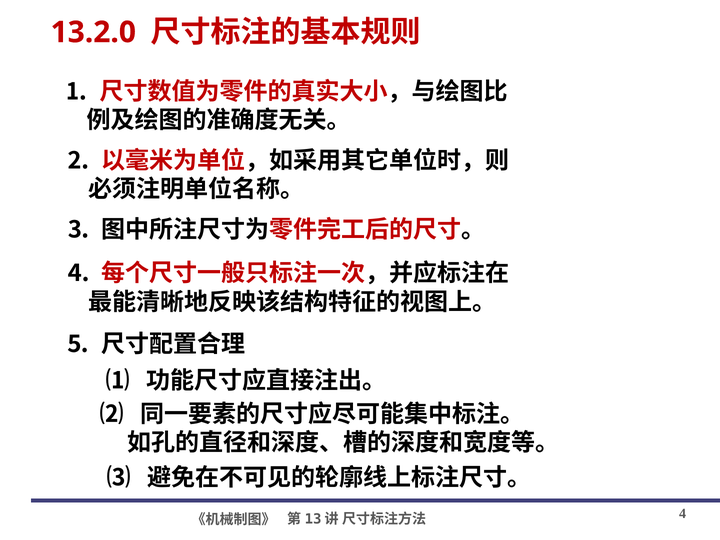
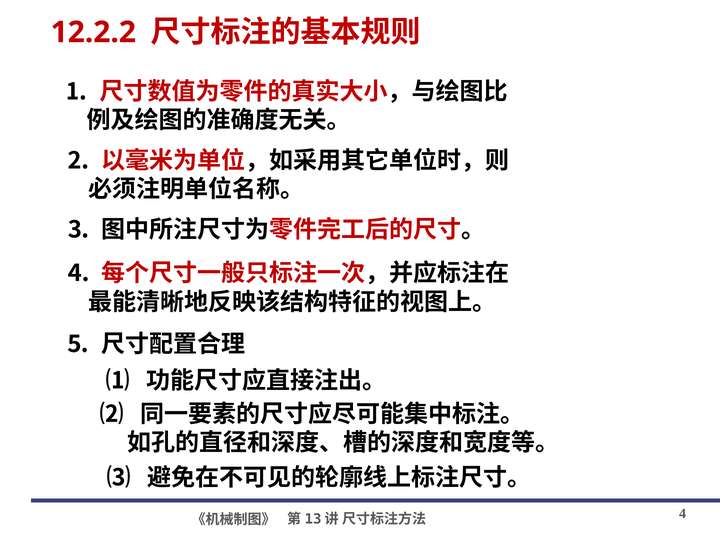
13.2.0: 13.2.0 -> 12.2.2
